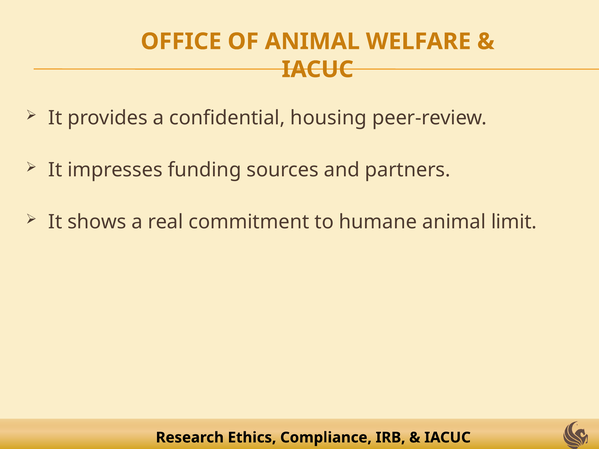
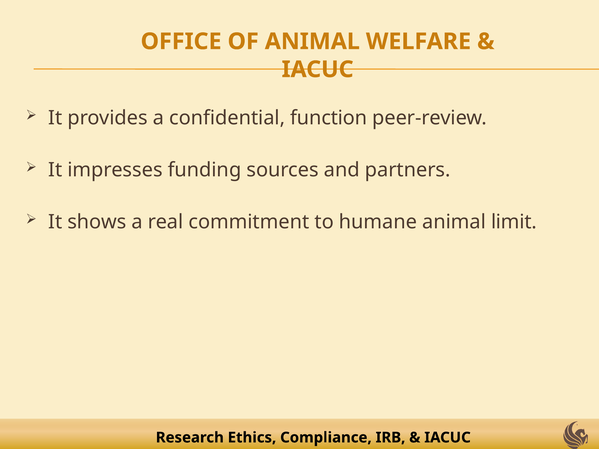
housing: housing -> function
